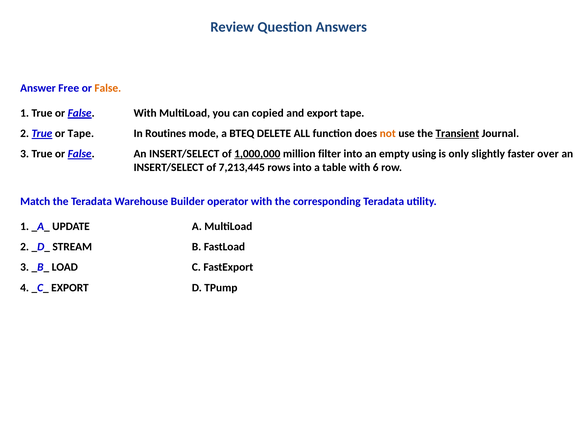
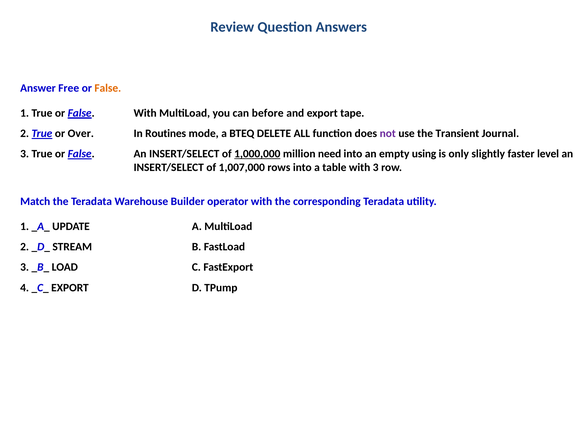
copied: copied -> before
or Tape: Tape -> Over
not colour: orange -> purple
Transient underline: present -> none
filter: filter -> need
over: over -> level
7,213,445: 7,213,445 -> 1,007,000
with 6: 6 -> 3
